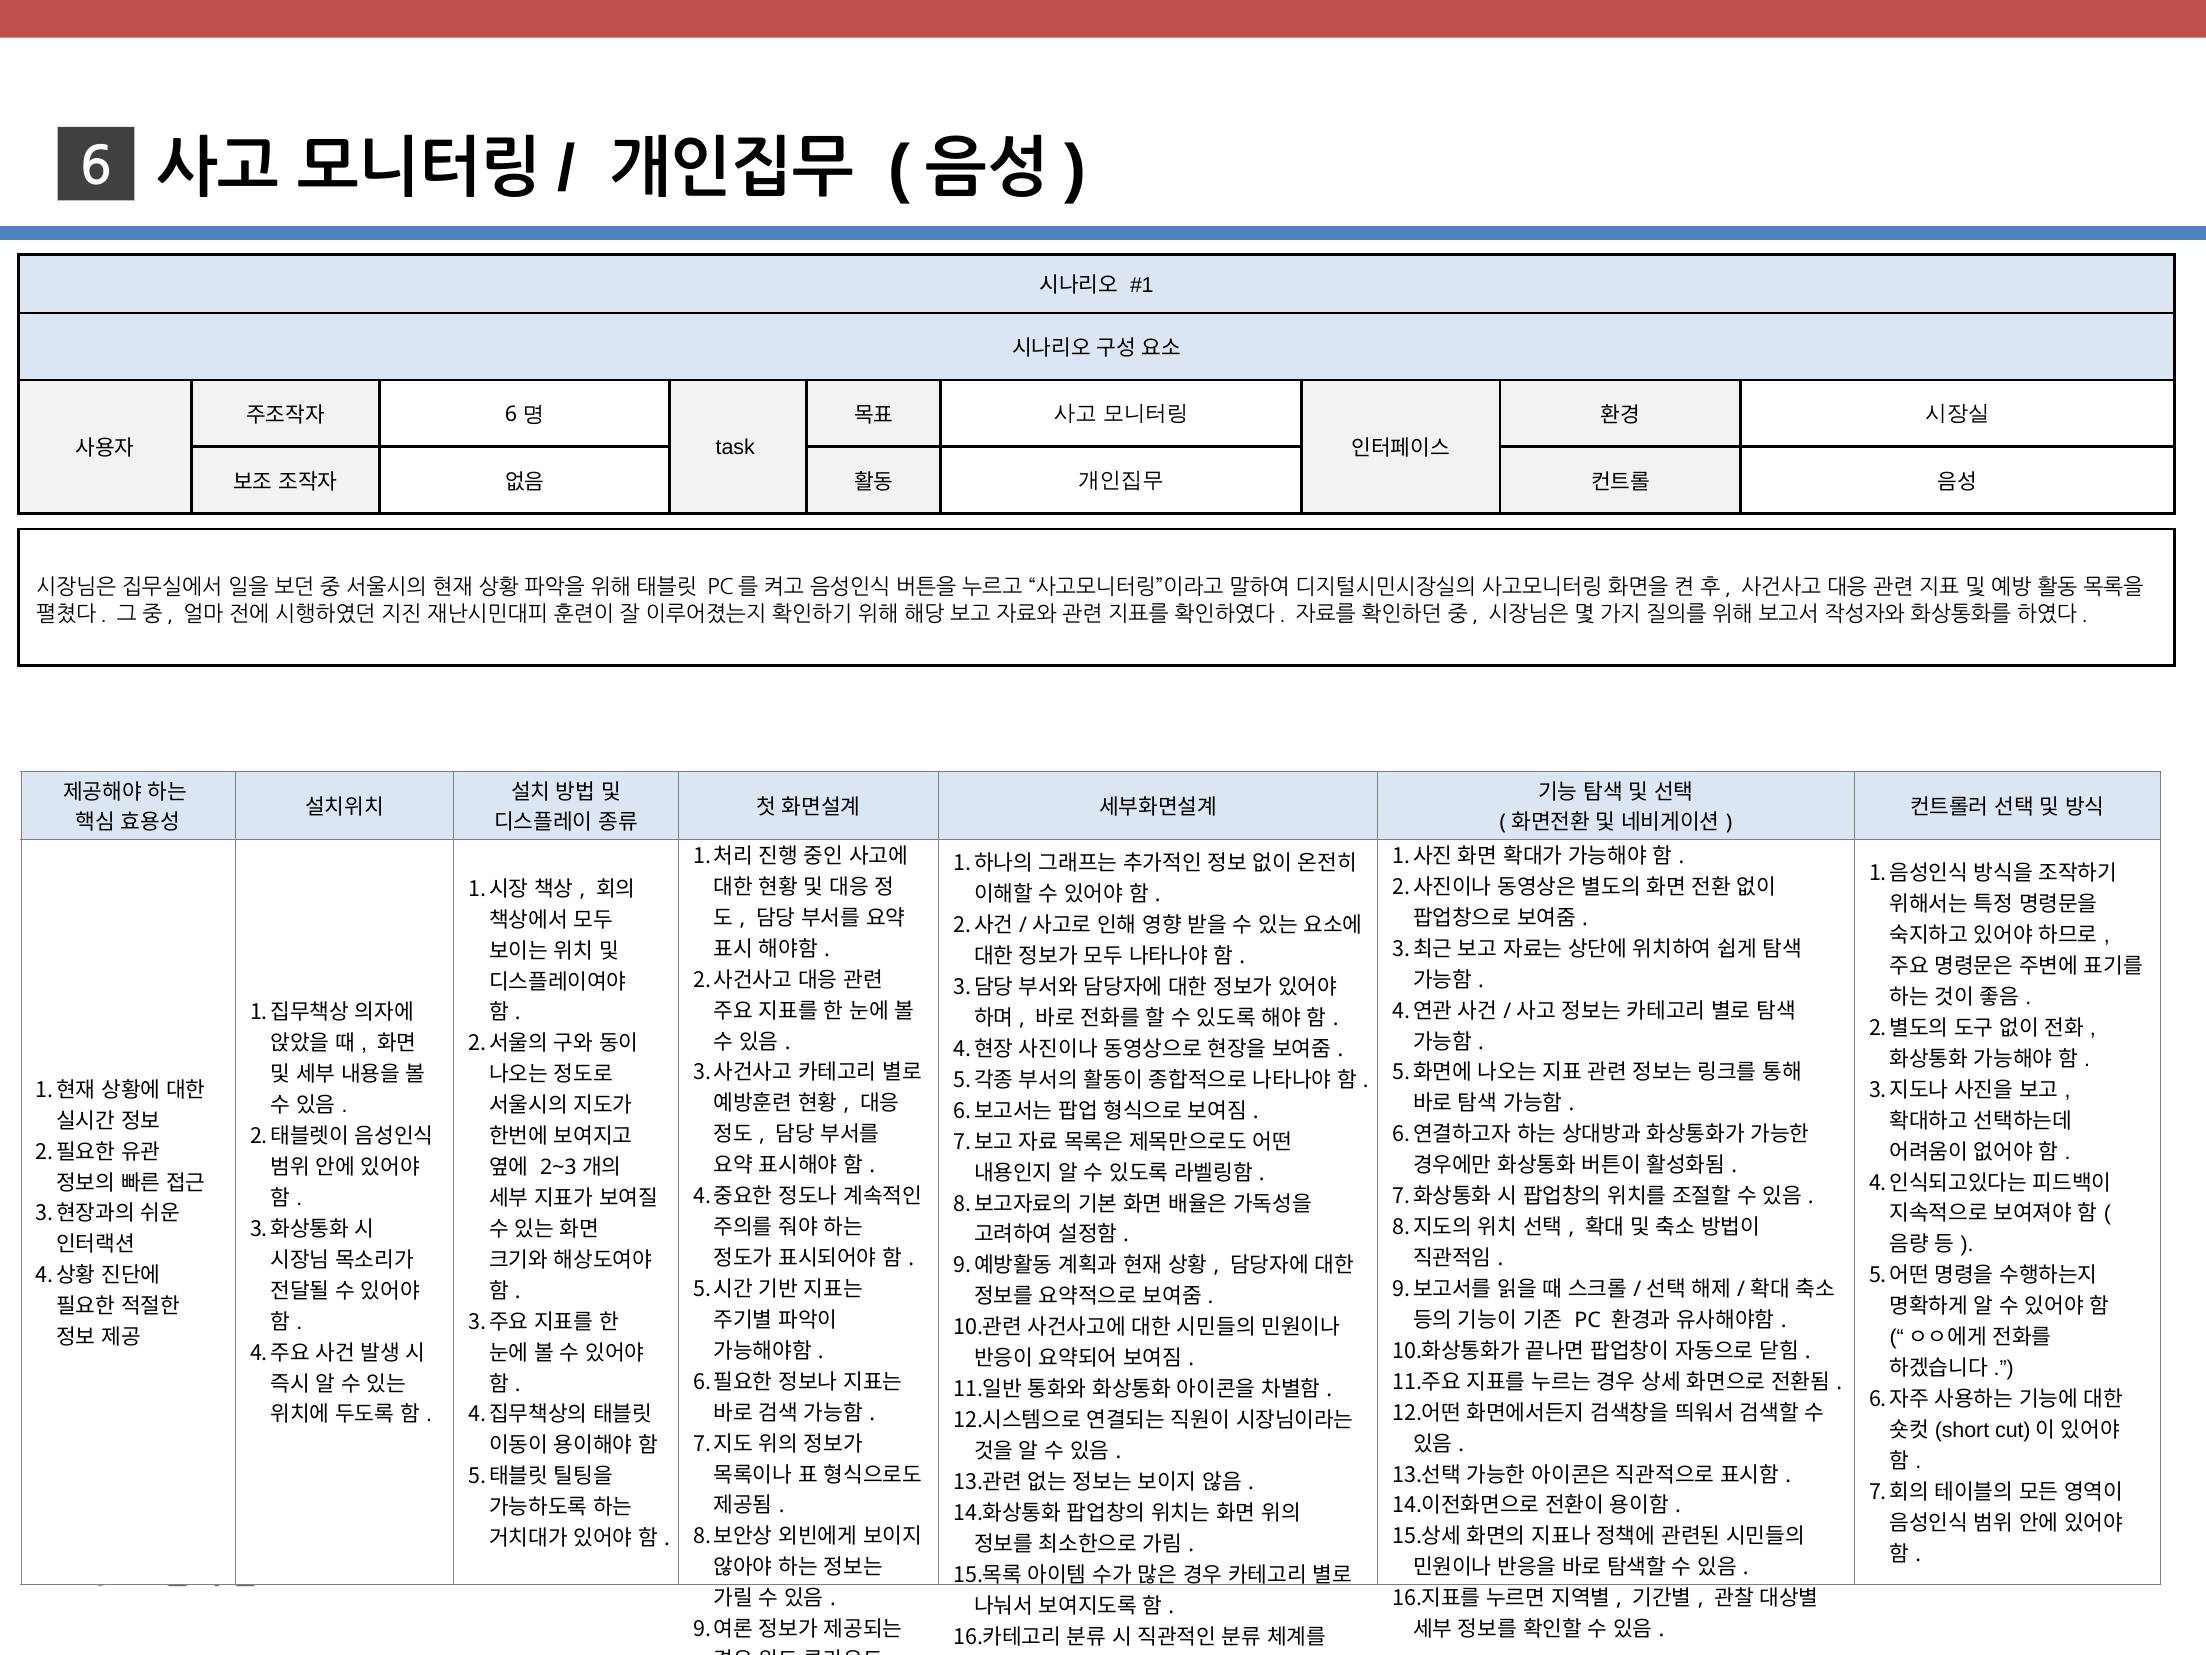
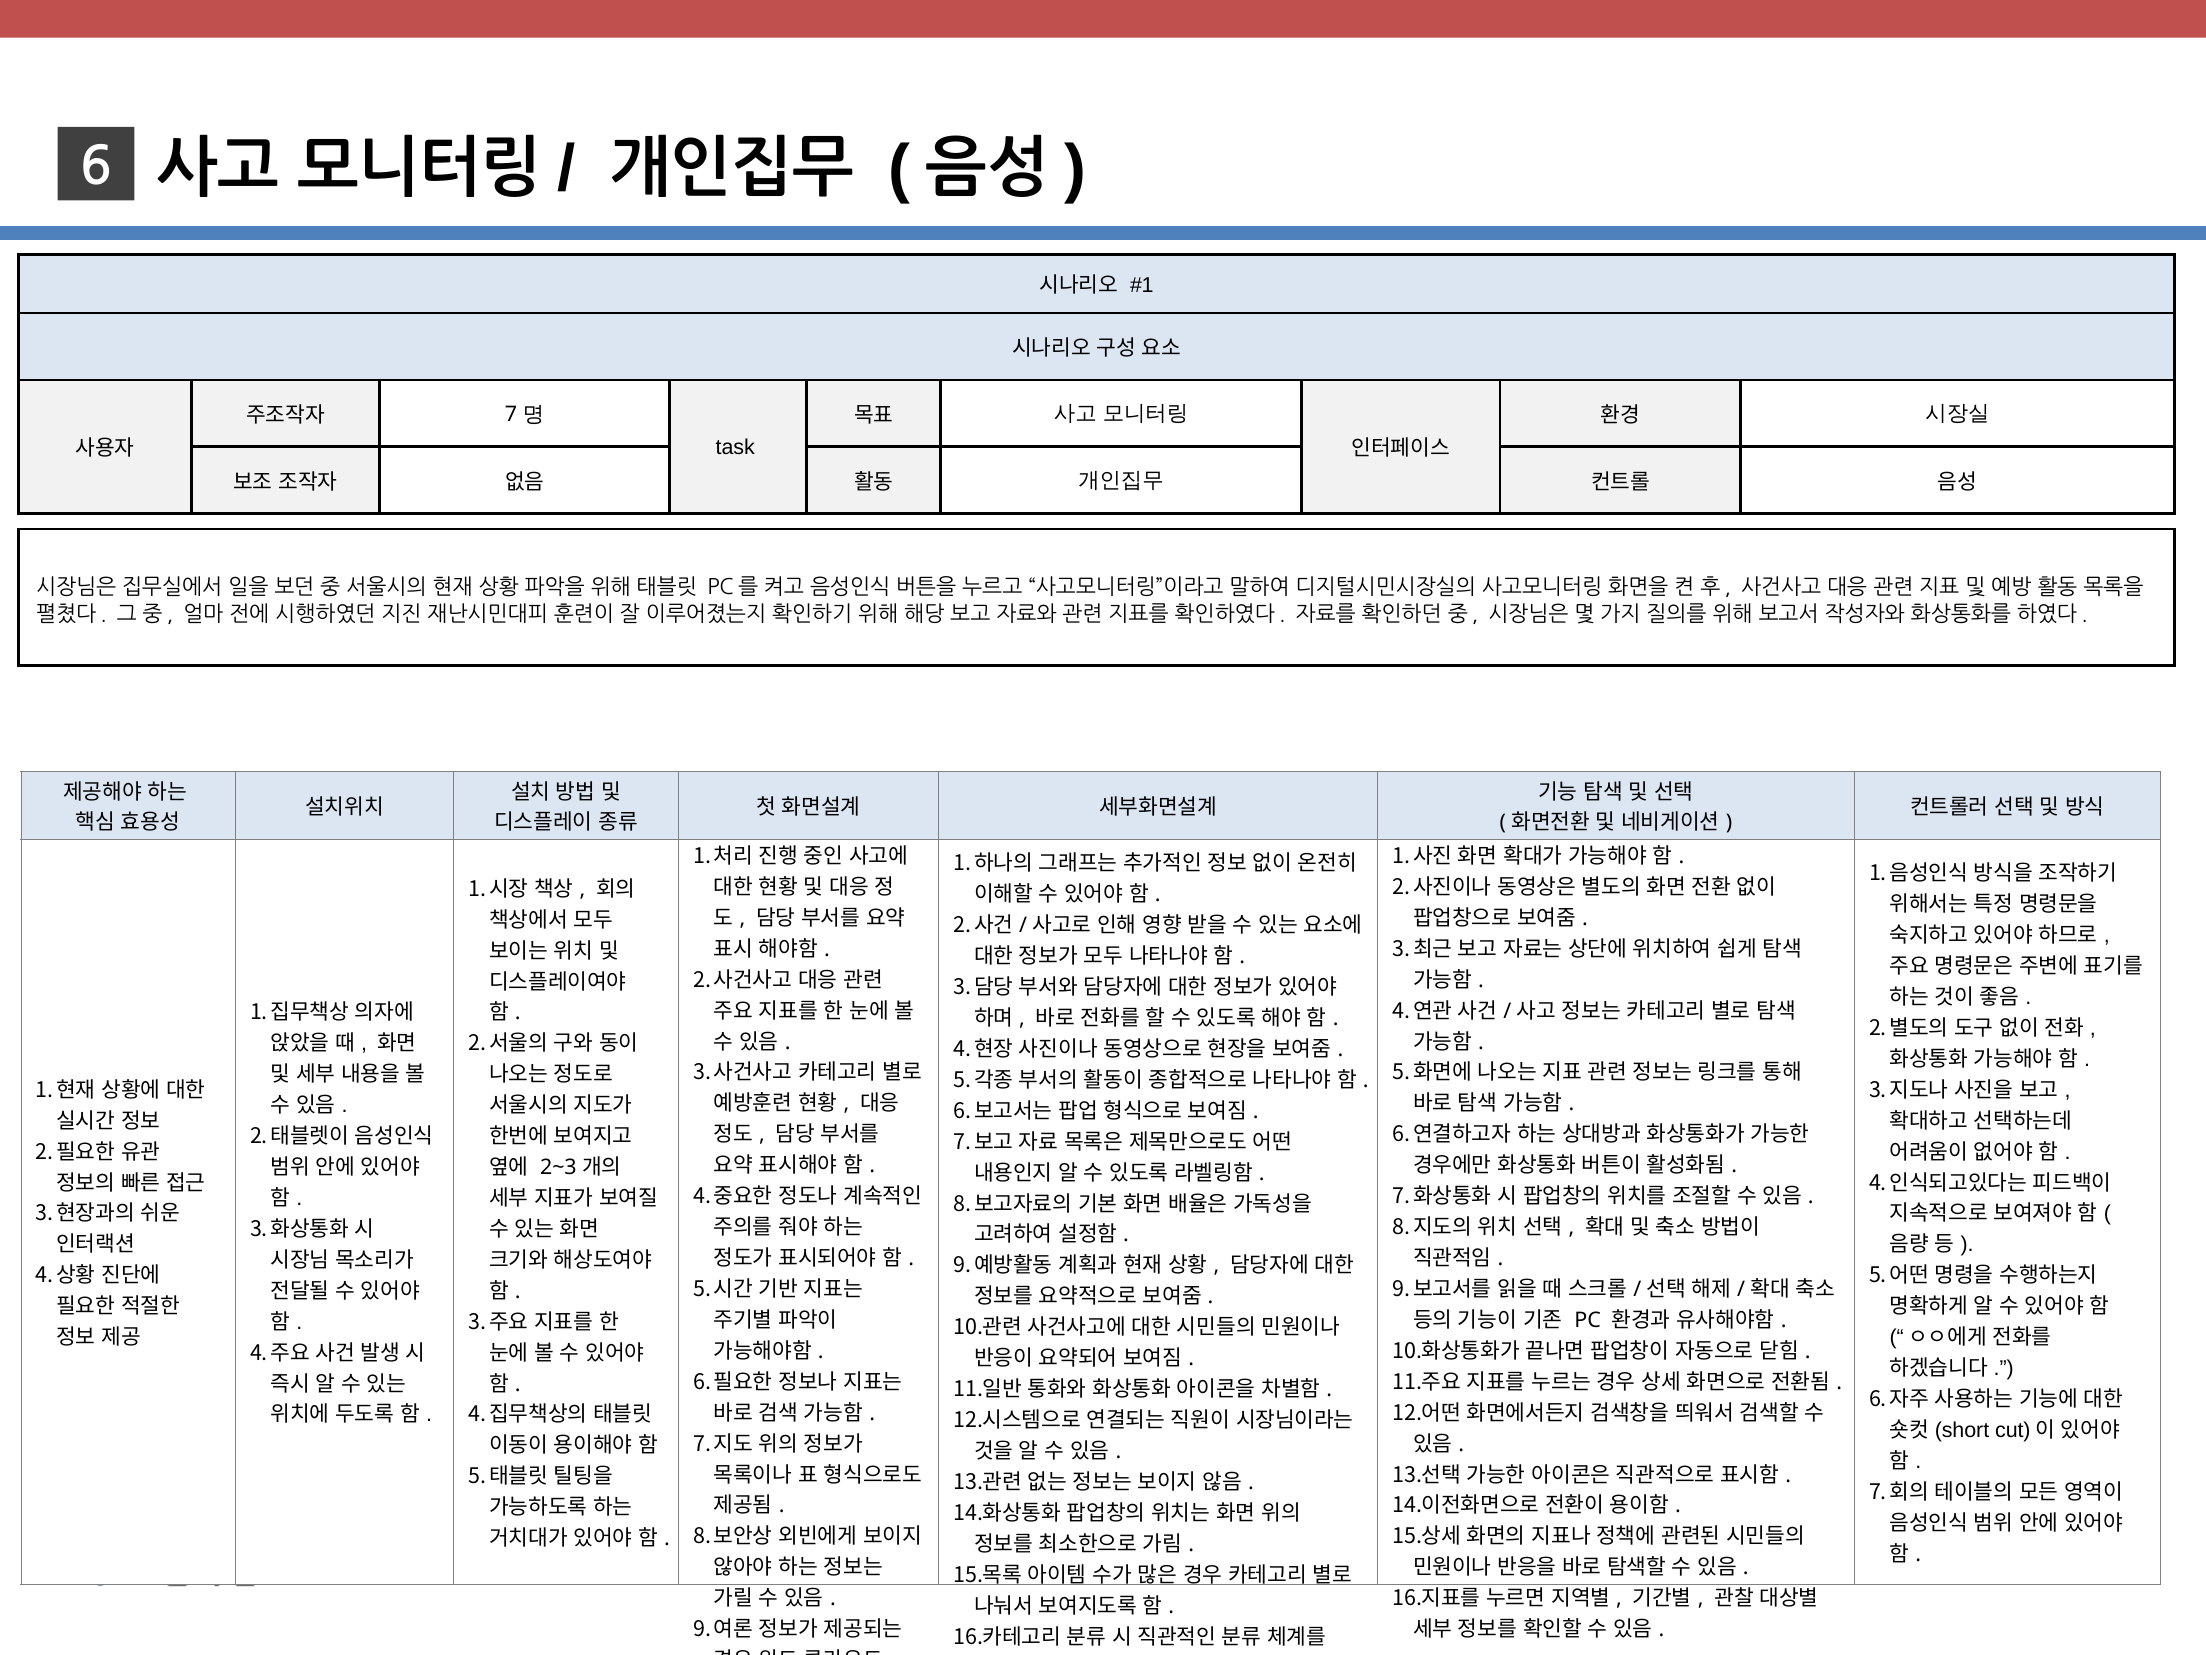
6 at (511, 414): 6 -> 7
